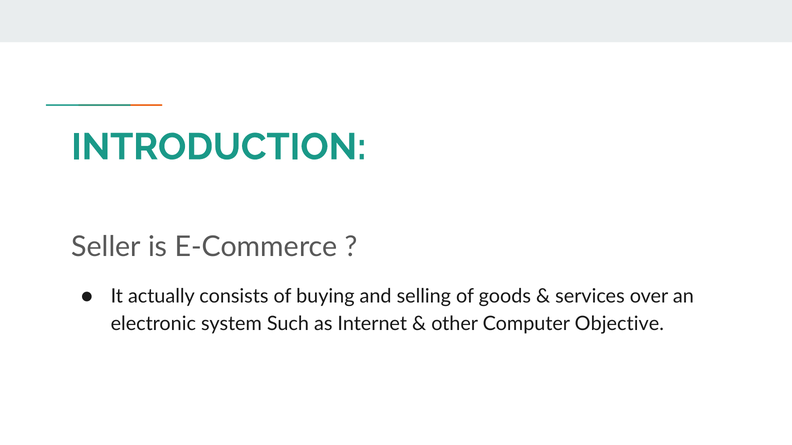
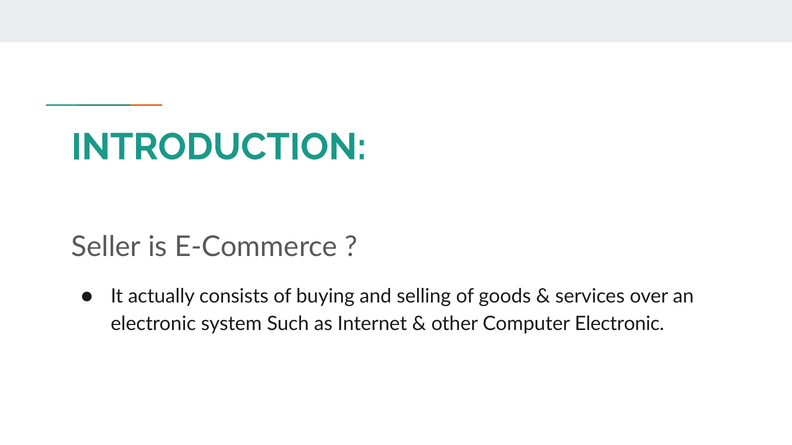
Computer Objective: Objective -> Electronic
